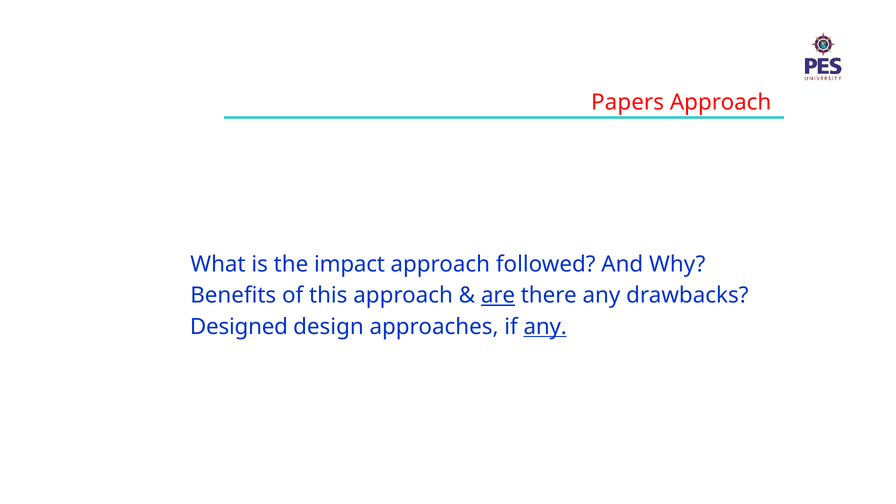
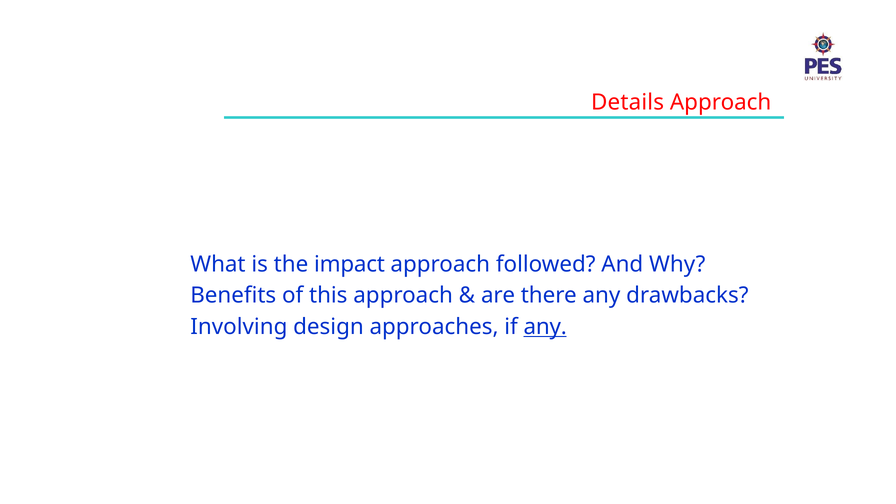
Papers: Papers -> Details
are underline: present -> none
Designed: Designed -> Involving
